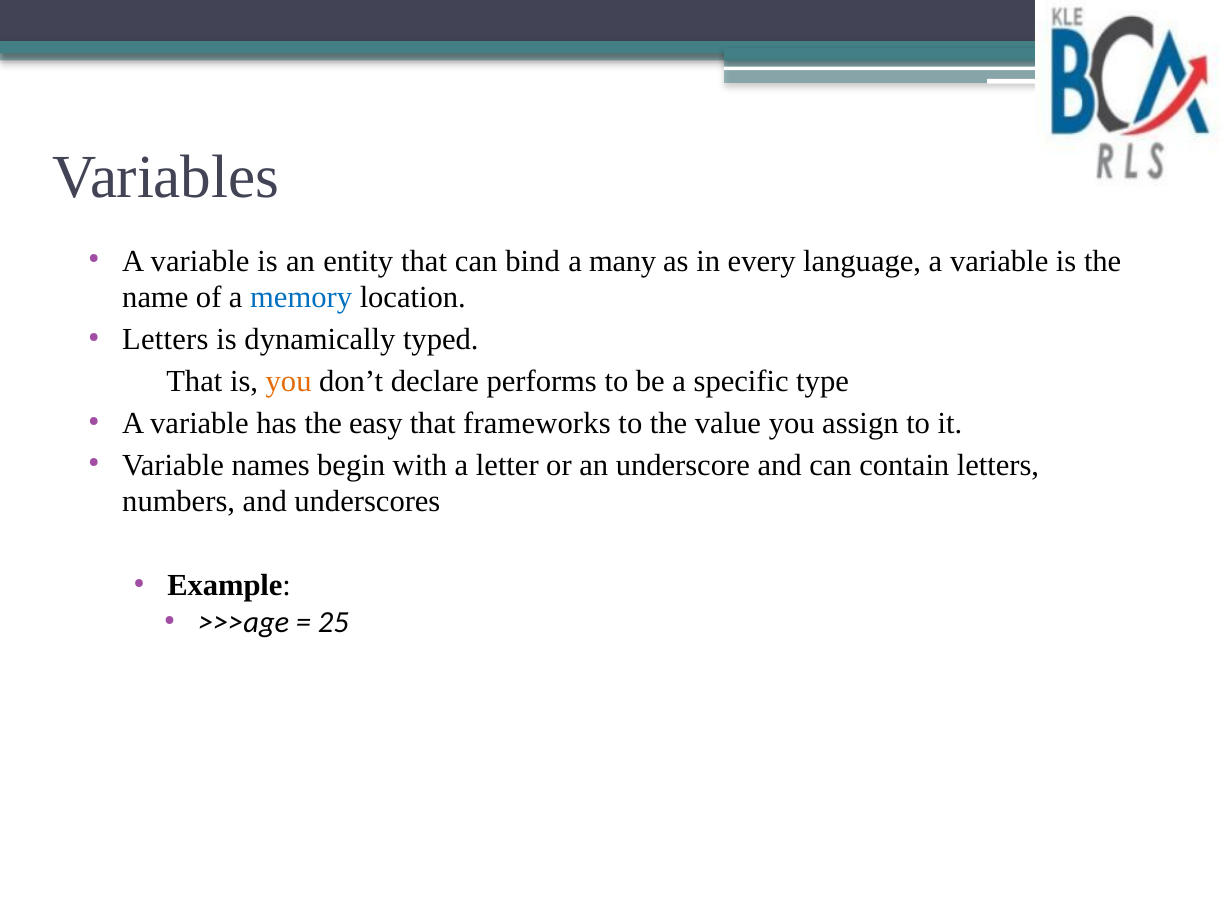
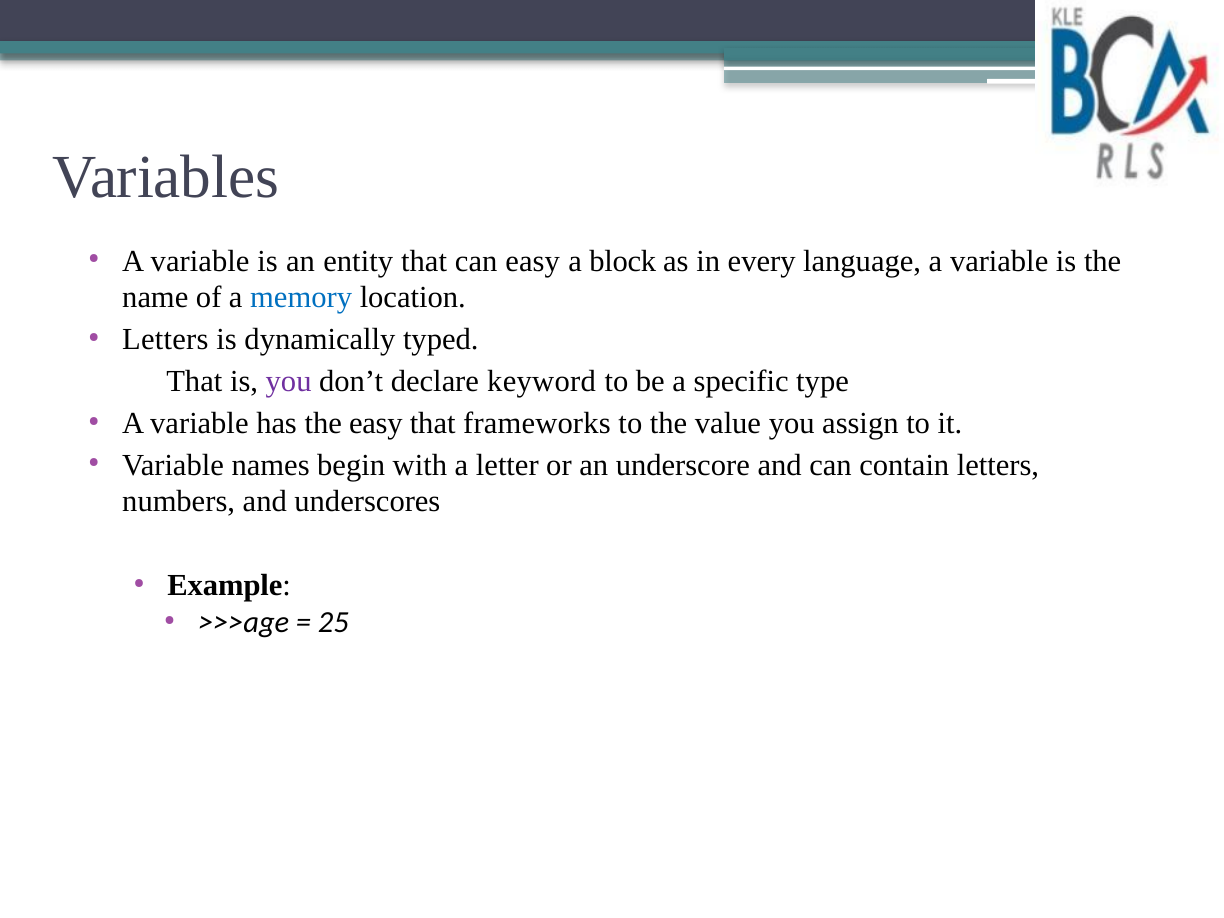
can bind: bind -> easy
many: many -> block
you at (289, 381) colour: orange -> purple
performs: performs -> keyword
